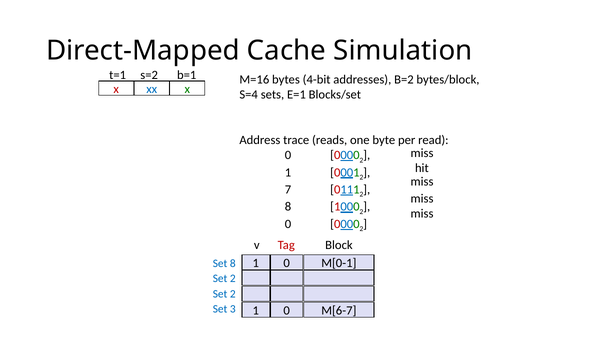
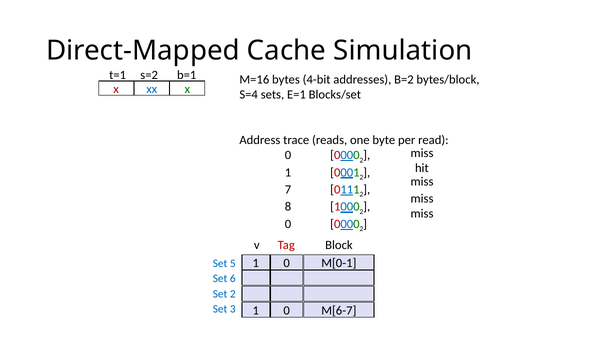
Set 8: 8 -> 5
2 at (233, 279): 2 -> 6
